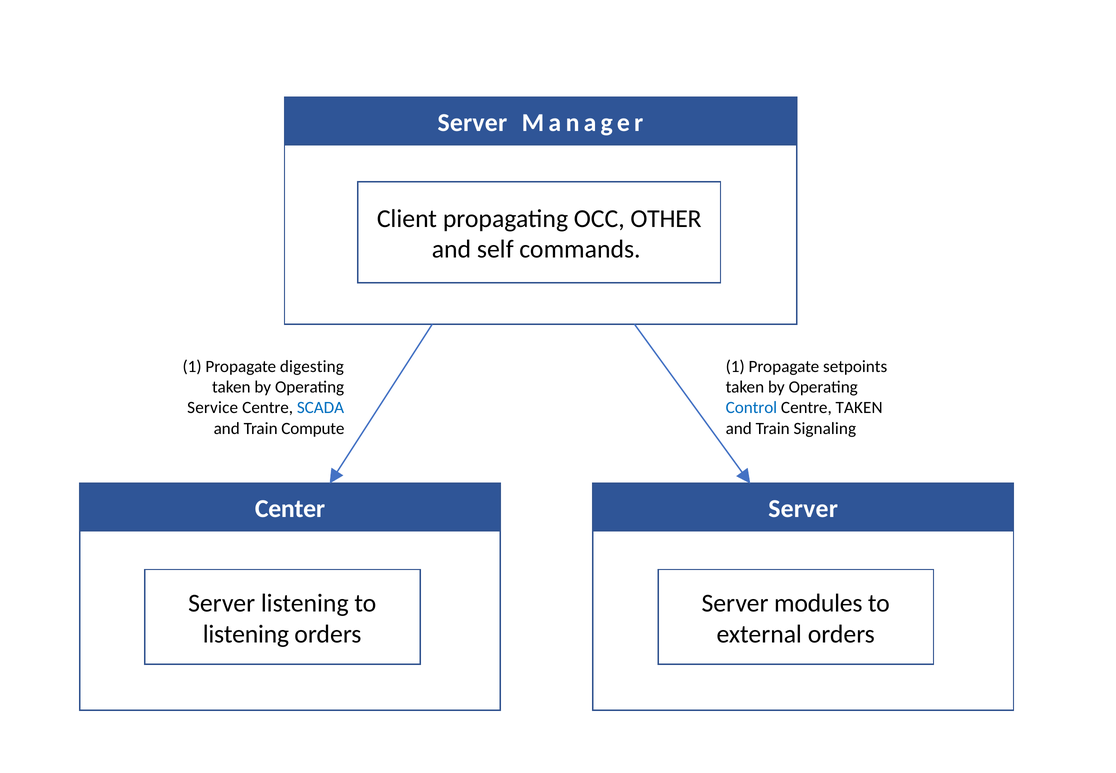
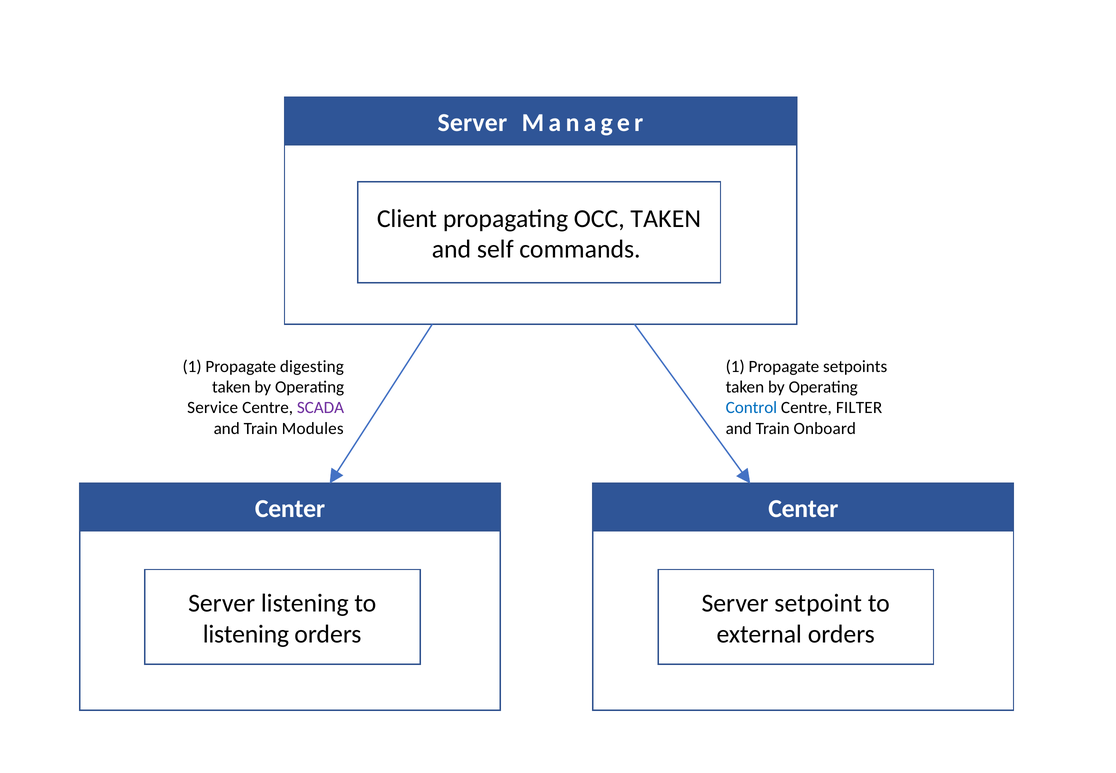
OCC OTHER: OTHER -> TAKEN
SCADA colour: blue -> purple
Centre TAKEN: TAKEN -> FILTER
Compute: Compute -> Modules
Signaling: Signaling -> Onboard
Server at (803, 509): Server -> Center
modules: modules -> setpoint
